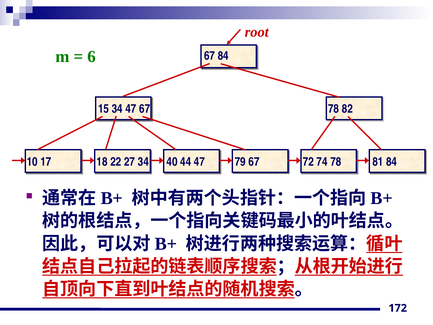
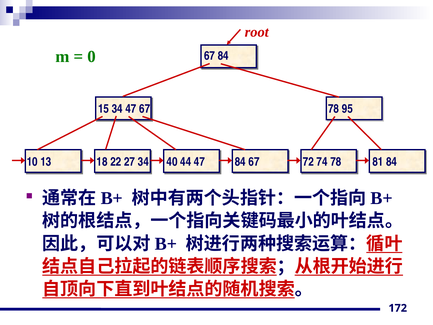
6: 6 -> 0
82: 82 -> 95
17: 17 -> 13
47 79: 79 -> 84
